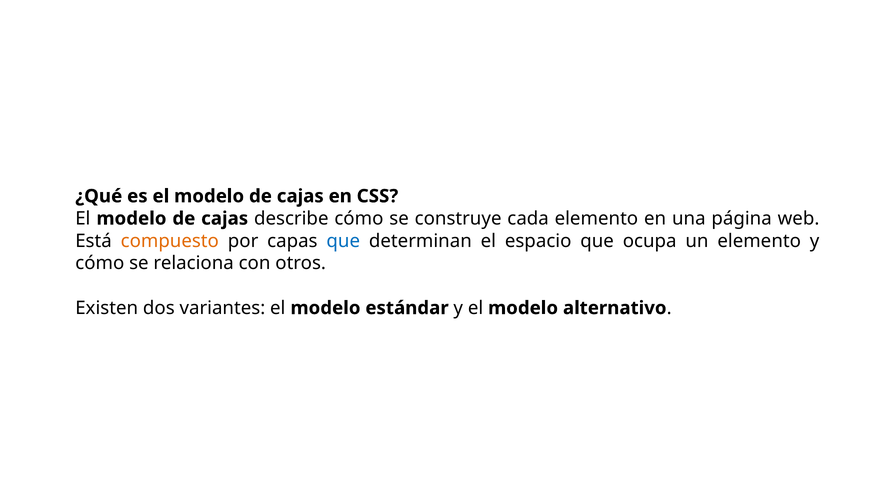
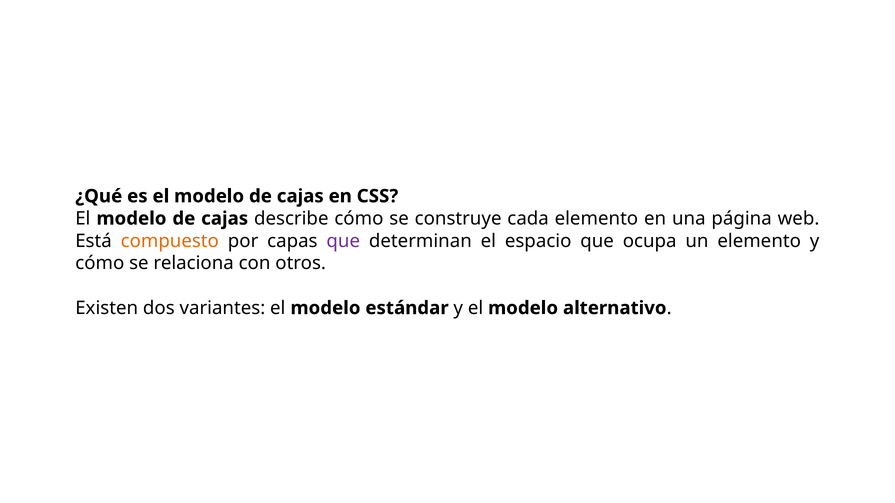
que at (343, 241) colour: blue -> purple
